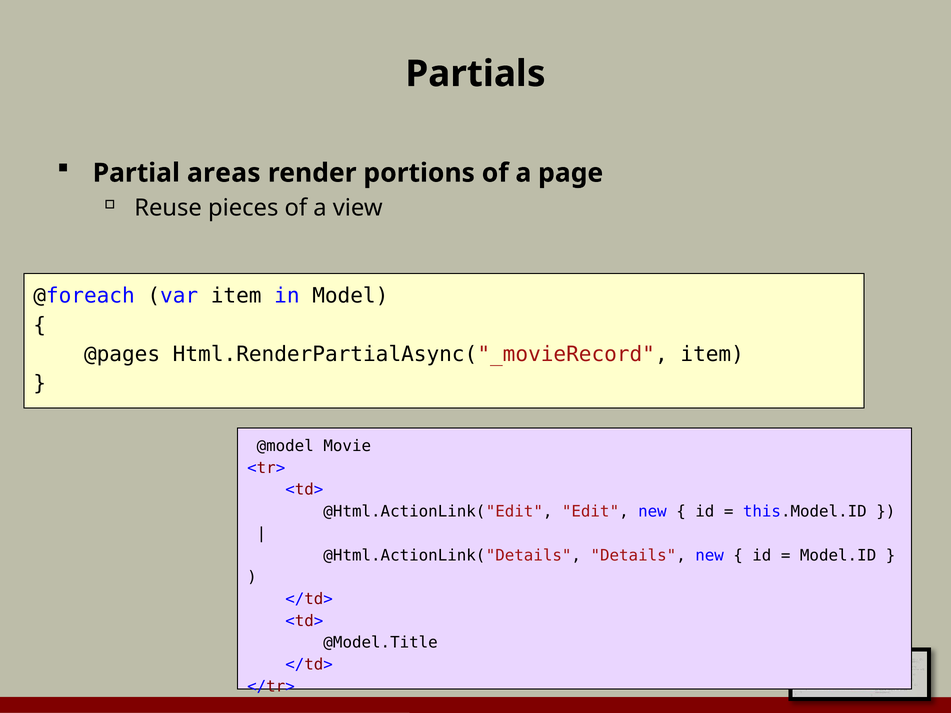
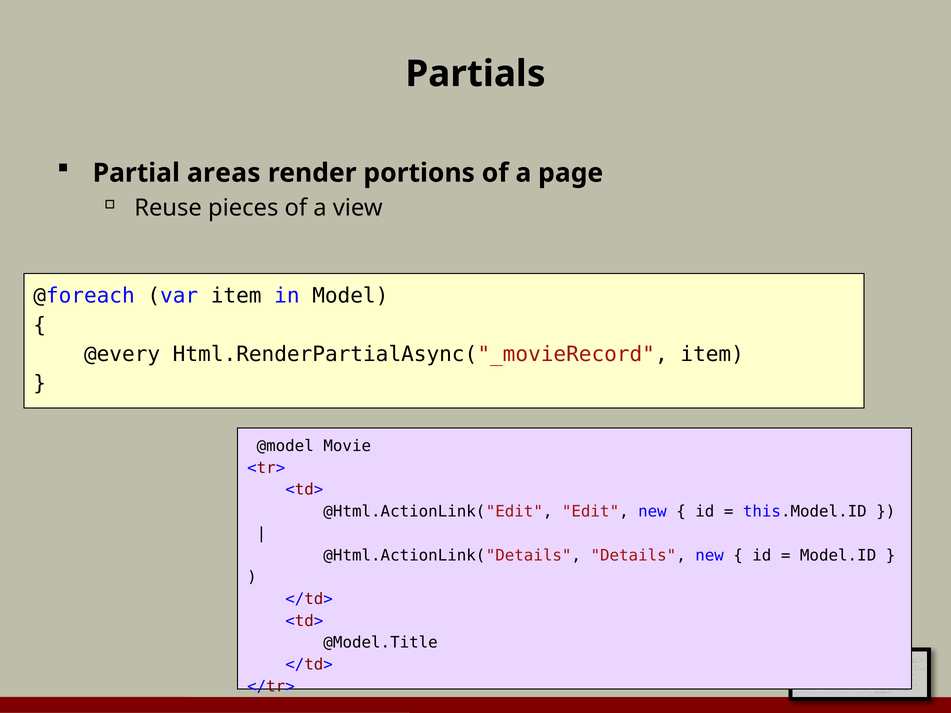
@pages: @pages -> @every
